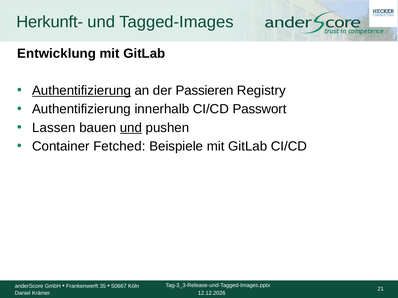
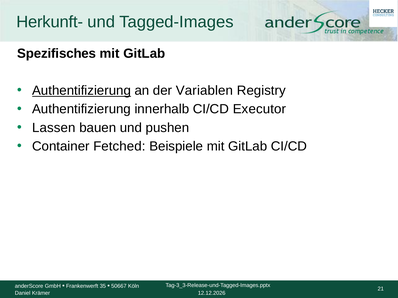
Entwicklung: Entwicklung -> Spezifisches
Passieren: Passieren -> Variablen
Passwort: Passwort -> Executor
und at (131, 128) underline: present -> none
